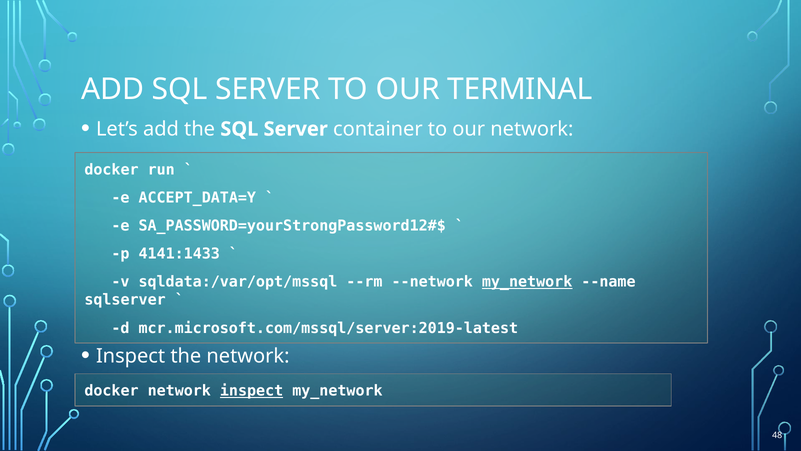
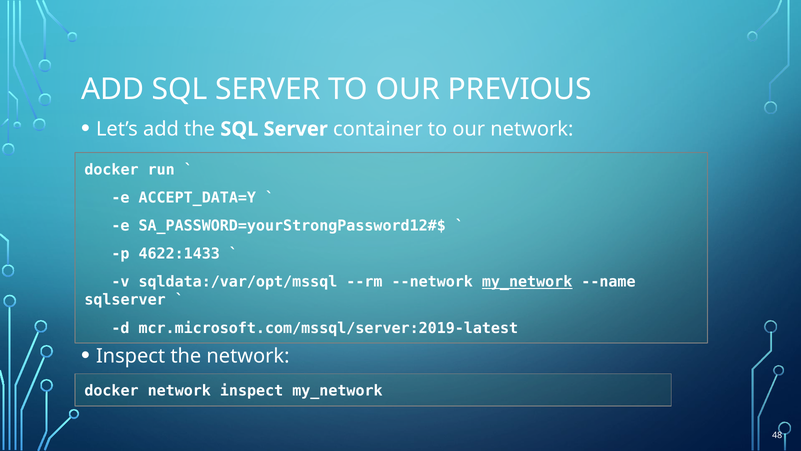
TERMINAL: TERMINAL -> PREVIOUS
4141:1433: 4141:1433 -> 4622:1433
inspect at (252, 391) underline: present -> none
